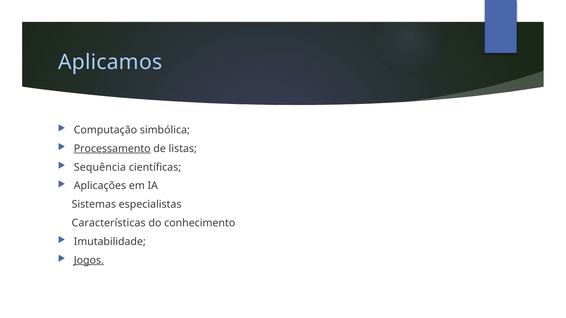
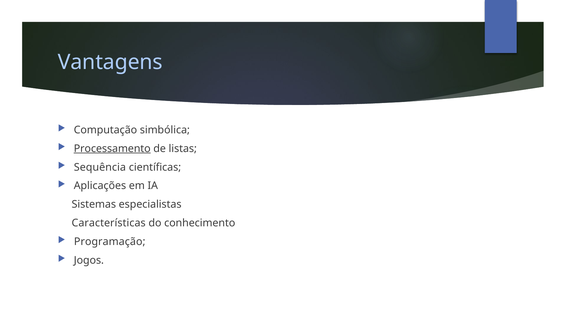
Aplicamos: Aplicamos -> Vantagens
Imutabilidade: Imutabilidade -> Programação
Jogos underline: present -> none
